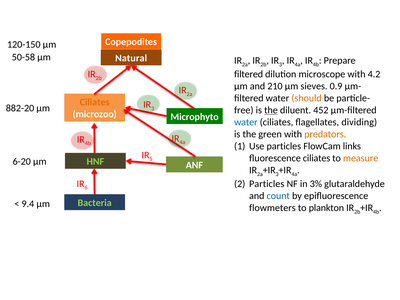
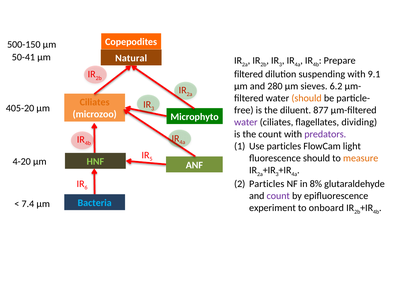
120-150: 120-150 -> 500-150
50-58: 50-58 -> 50-41
microscope: microscope -> suspending
4.2: 4.2 -> 9.1
210: 210 -> 280
0.9: 0.9 -> 6.2
882-20: 882-20 -> 405-20
the at (271, 110) underline: present -> none
452: 452 -> 877
water at (246, 122) colour: blue -> purple
the green: green -> count
predators colour: orange -> purple
links: links -> light
fluorescence ciliates: ciliates -> should
6-20: 6-20 -> 4-20
3%: 3% -> 8%
count at (278, 196) colour: blue -> purple
Bacteria colour: light green -> light blue
9.4: 9.4 -> 7.4
flowmeters: flowmeters -> experiment
plankton: plankton -> onboard
